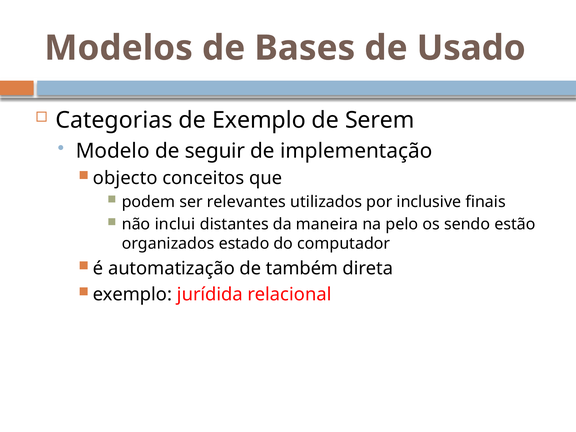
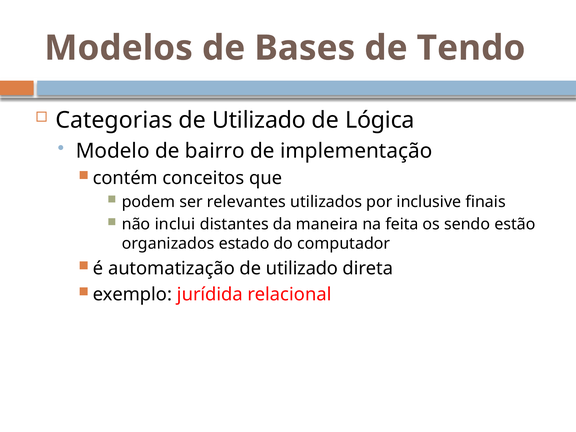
Usado: Usado -> Tendo
Categorias de Exemplo: Exemplo -> Utilizado
Serem: Serem -> Lógica
seguir: seguir -> bairro
objecto: objecto -> contém
pelo: pelo -> feita
também at (302, 268): também -> utilizado
